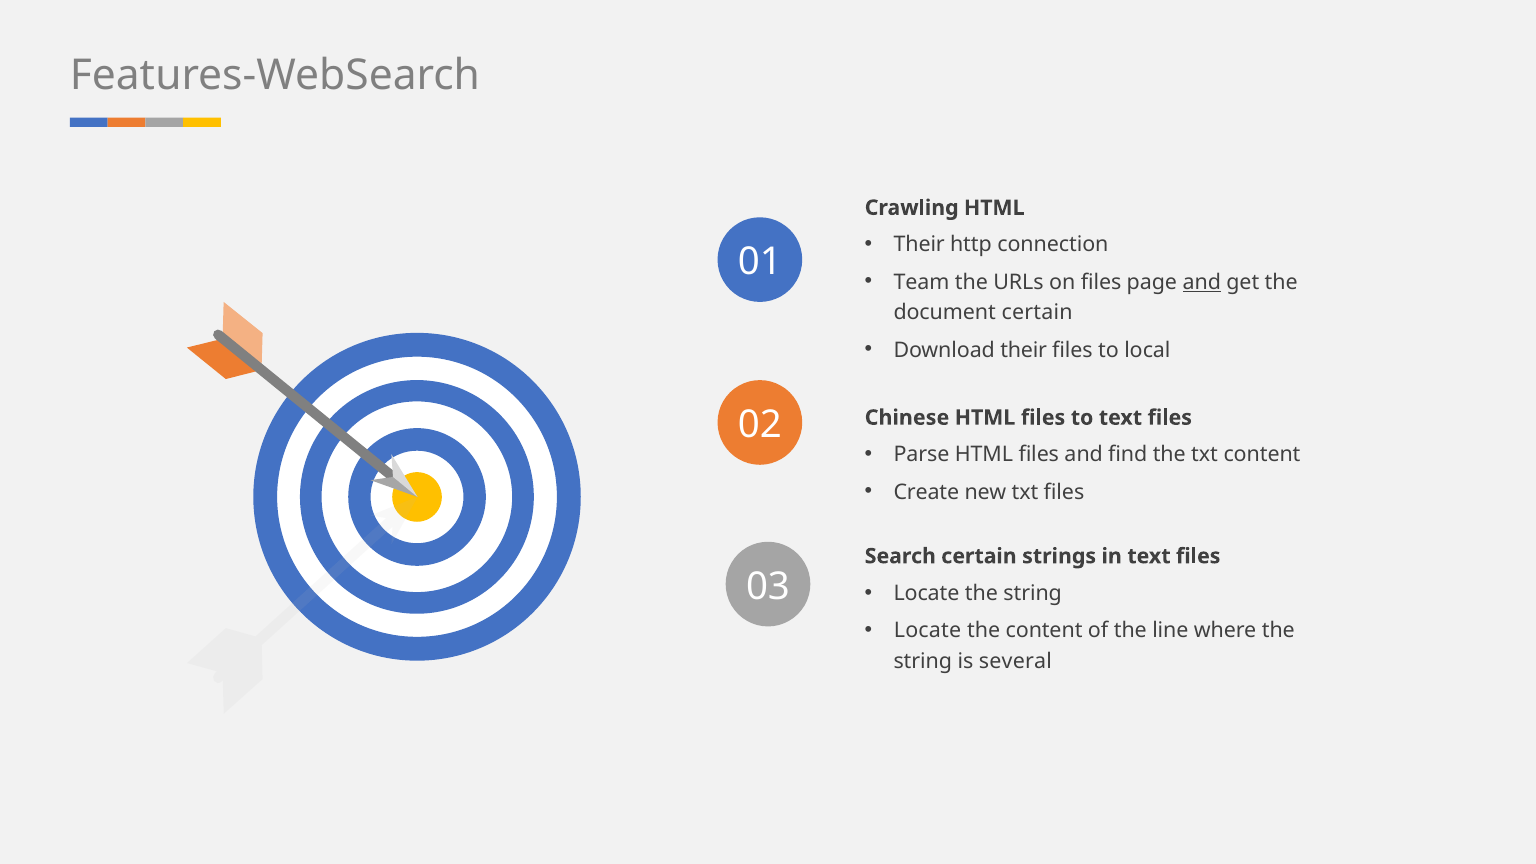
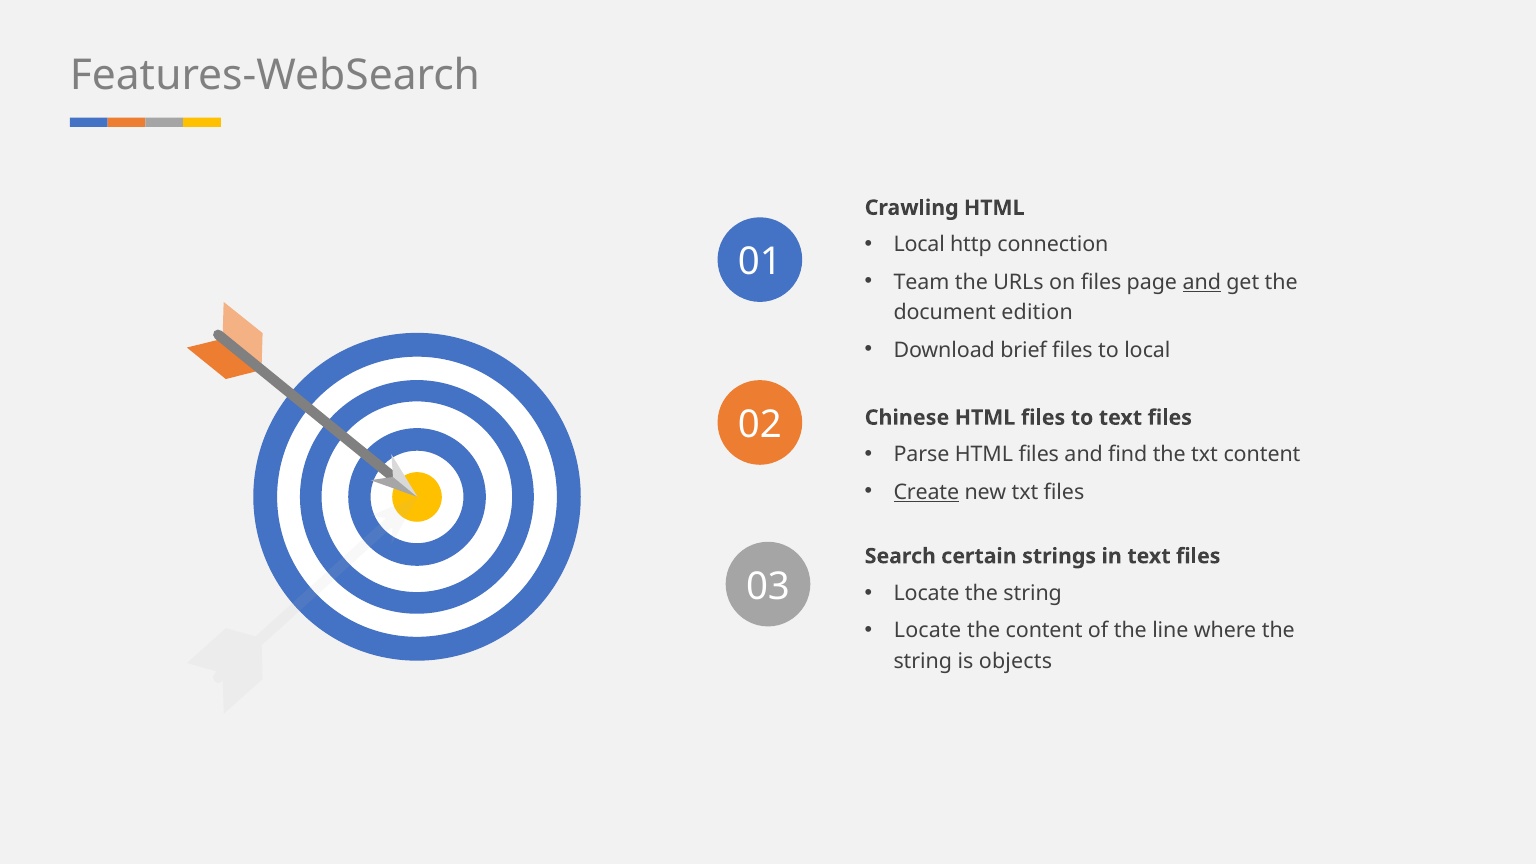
Their at (919, 245): Their -> Local
document certain: certain -> edition
Download their: their -> brief
Create underline: none -> present
several: several -> objects
